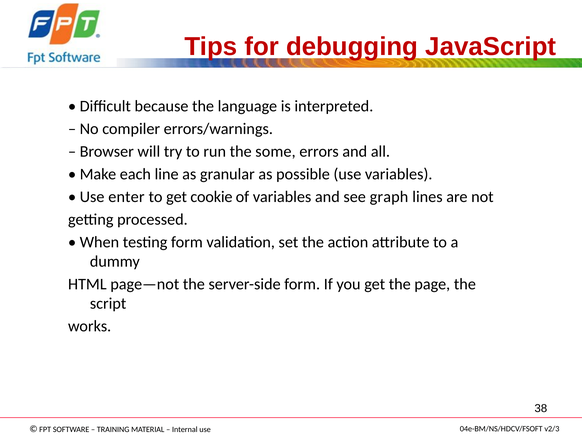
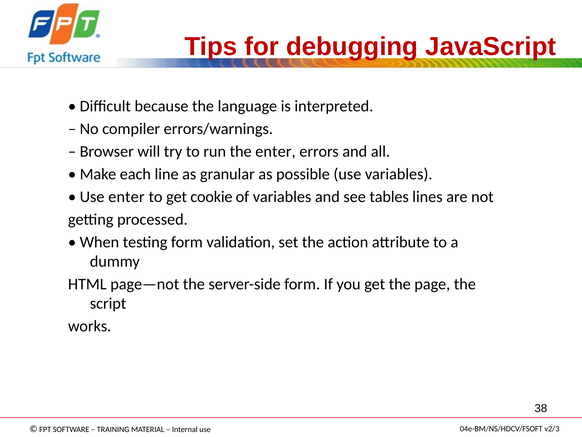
the some: some -> enter
graph: graph -> tables
